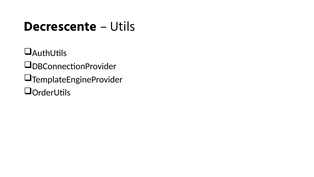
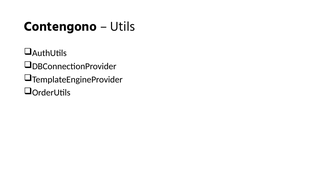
Decrescente: Decrescente -> Contengono
